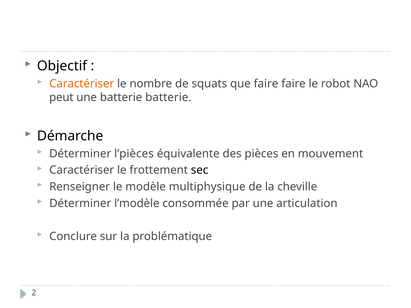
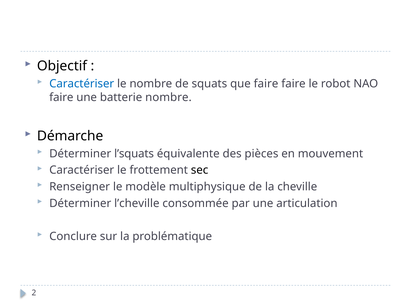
Caractériser at (82, 84) colour: orange -> blue
peut at (61, 97): peut -> faire
batterie batterie: batterie -> nombre
l’pièces: l’pièces -> l’squats
l’modèle: l’modèle -> l’cheville
